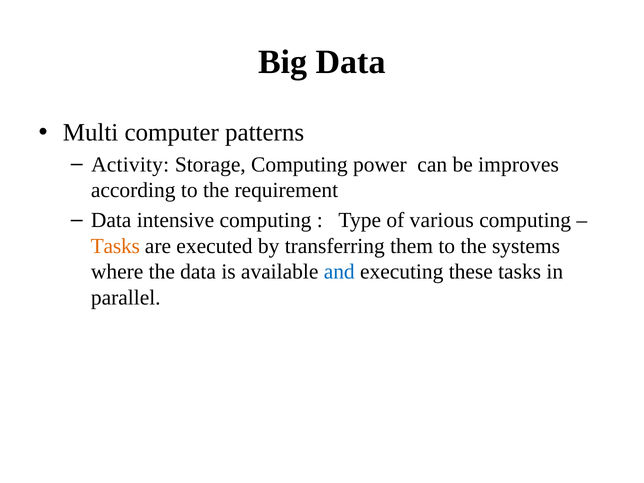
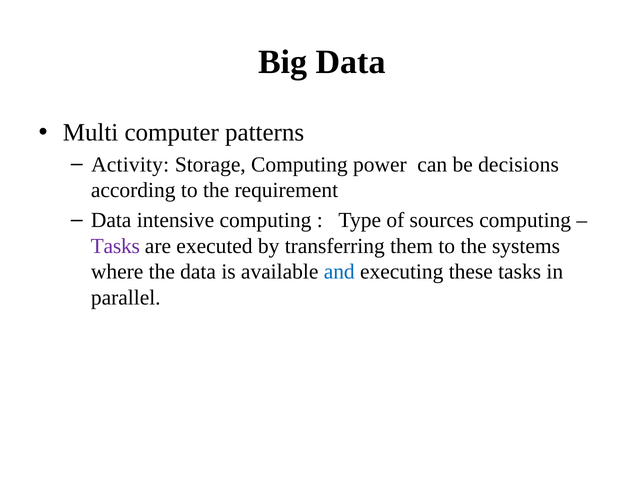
improves: improves -> decisions
various: various -> sources
Tasks at (115, 246) colour: orange -> purple
